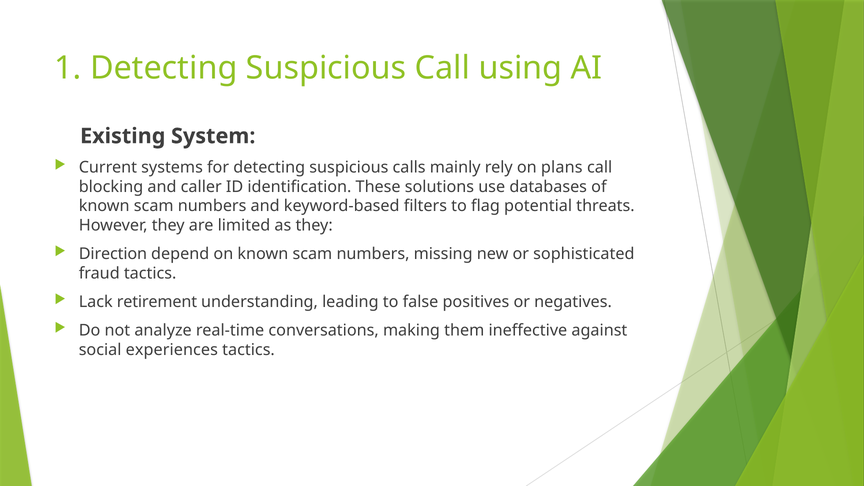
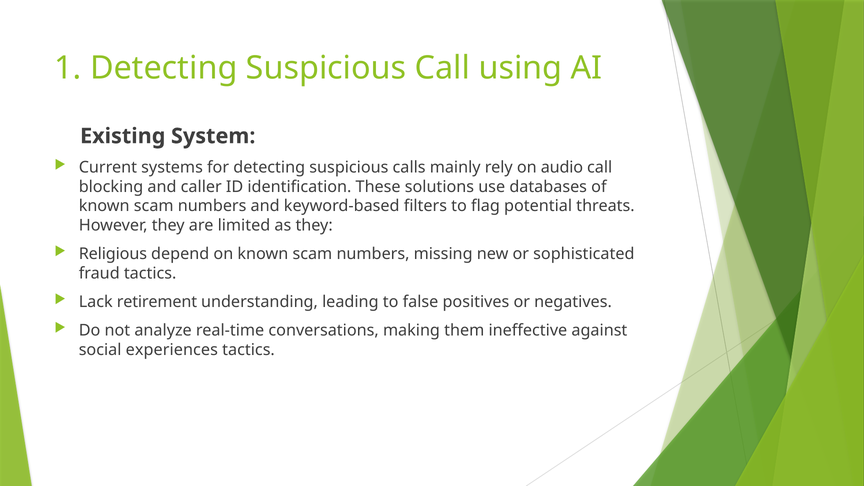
plans: plans -> audio
Direction: Direction -> Religious
